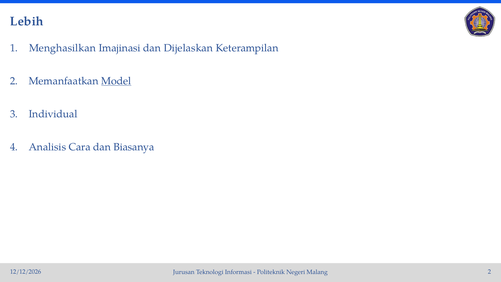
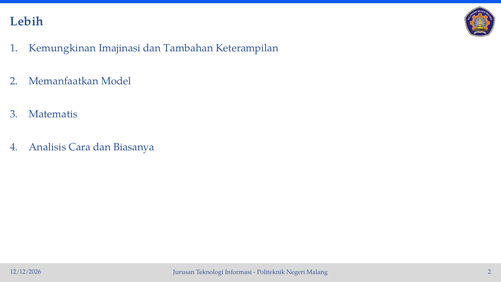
Menghasilkan: Menghasilkan -> Kemungkinan
Dijelaskan: Dijelaskan -> Tambahan
Model underline: present -> none
Individual: Individual -> Matematis
